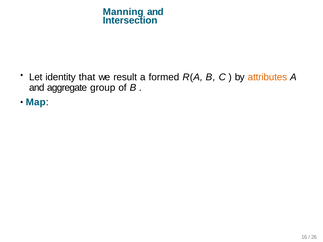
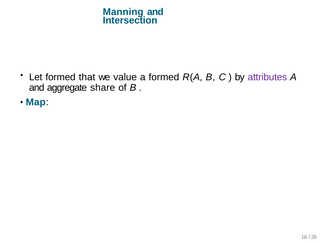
Let identity: identity -> formed
result: result -> value
attributes colour: orange -> purple
group: group -> share
